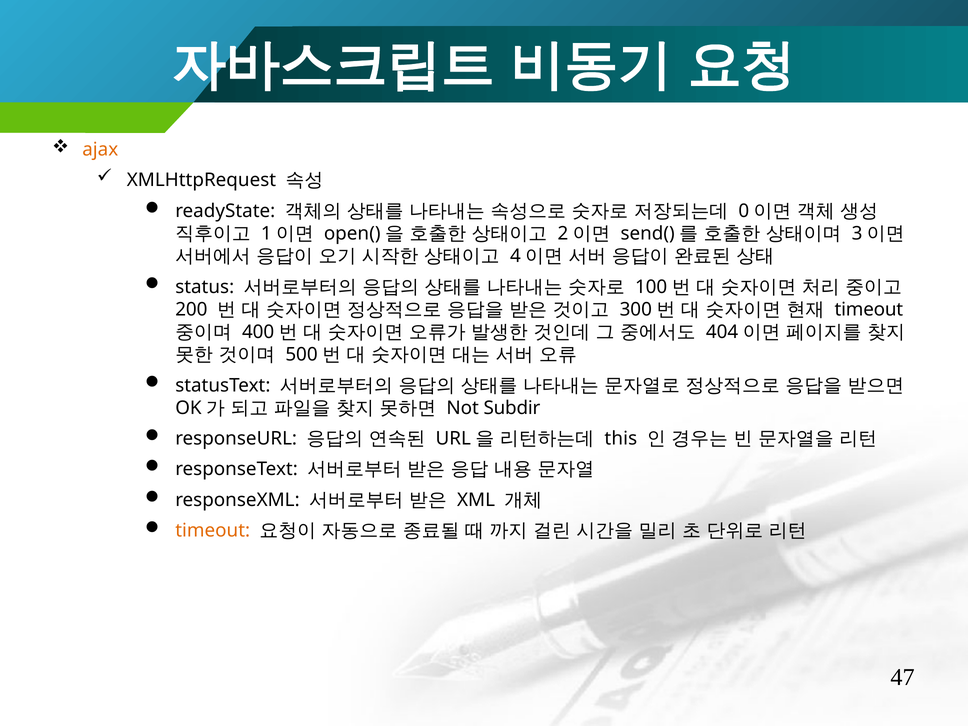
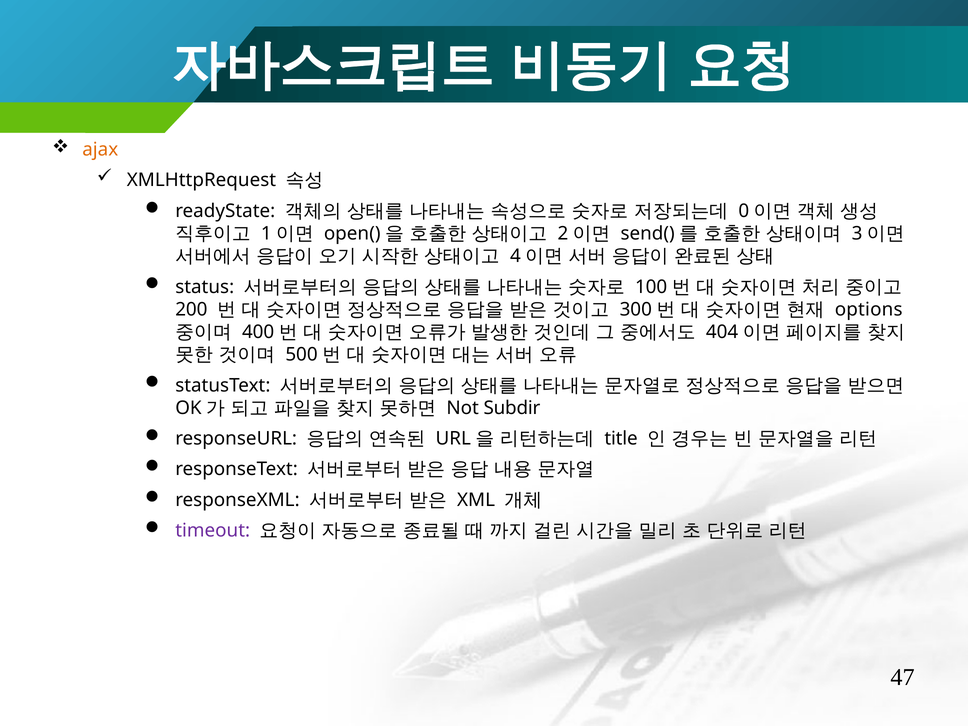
timeout at (869, 309): timeout -> options
this: this -> title
timeout at (213, 531) colour: orange -> purple
